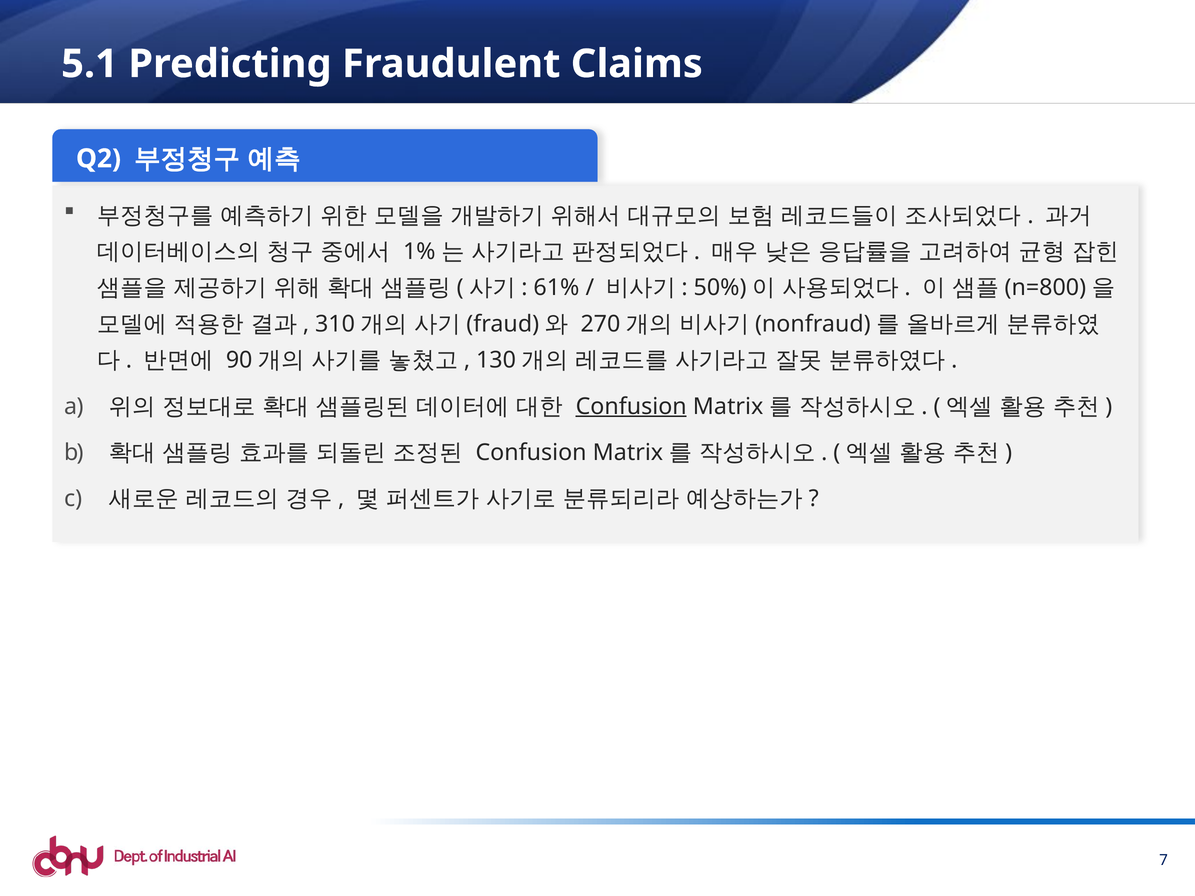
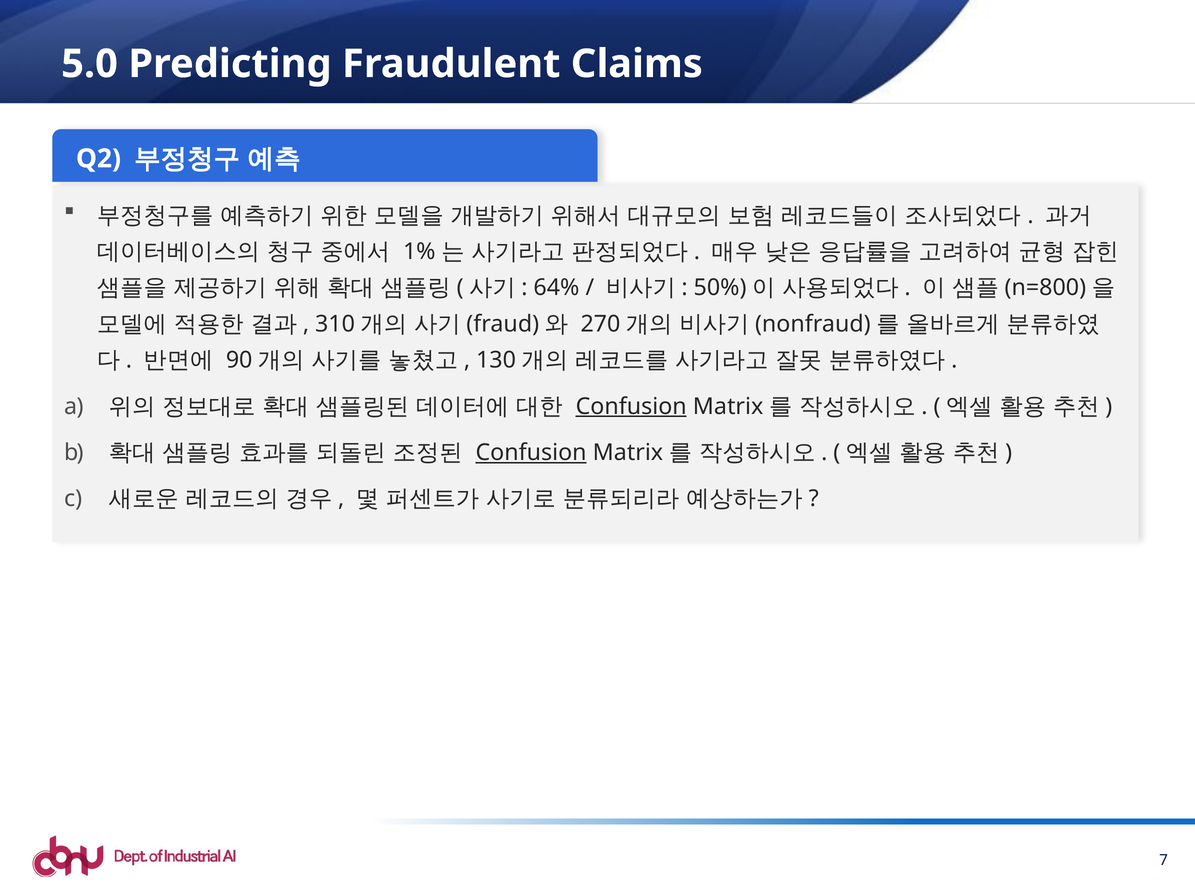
5.1: 5.1 -> 5.0
61%: 61% -> 64%
Confusion at (531, 453) underline: none -> present
